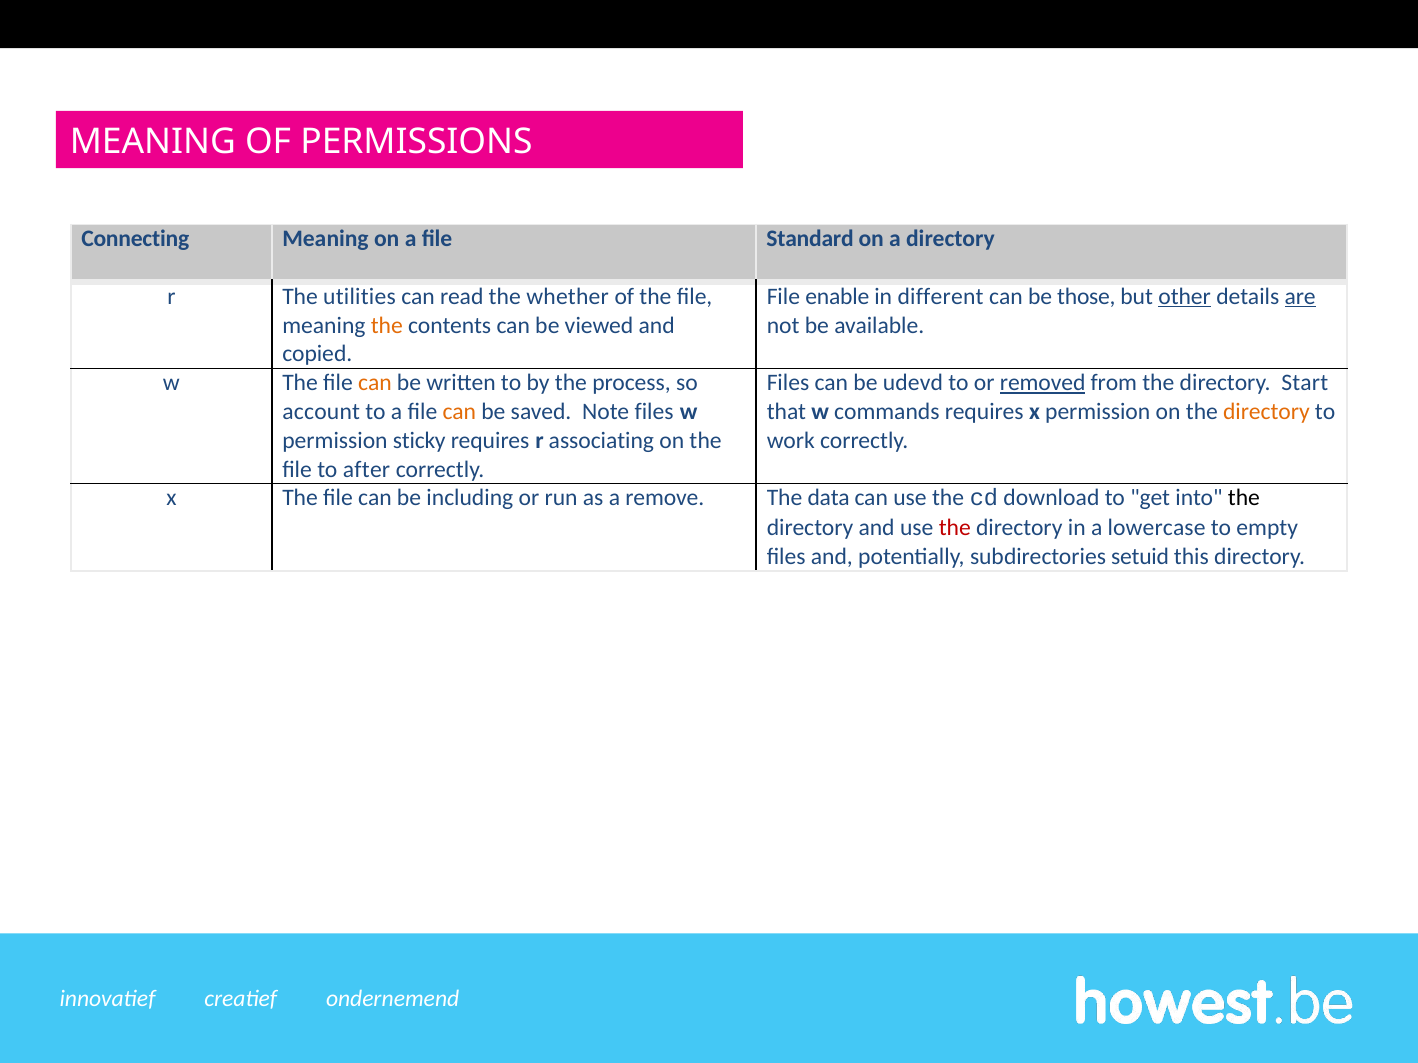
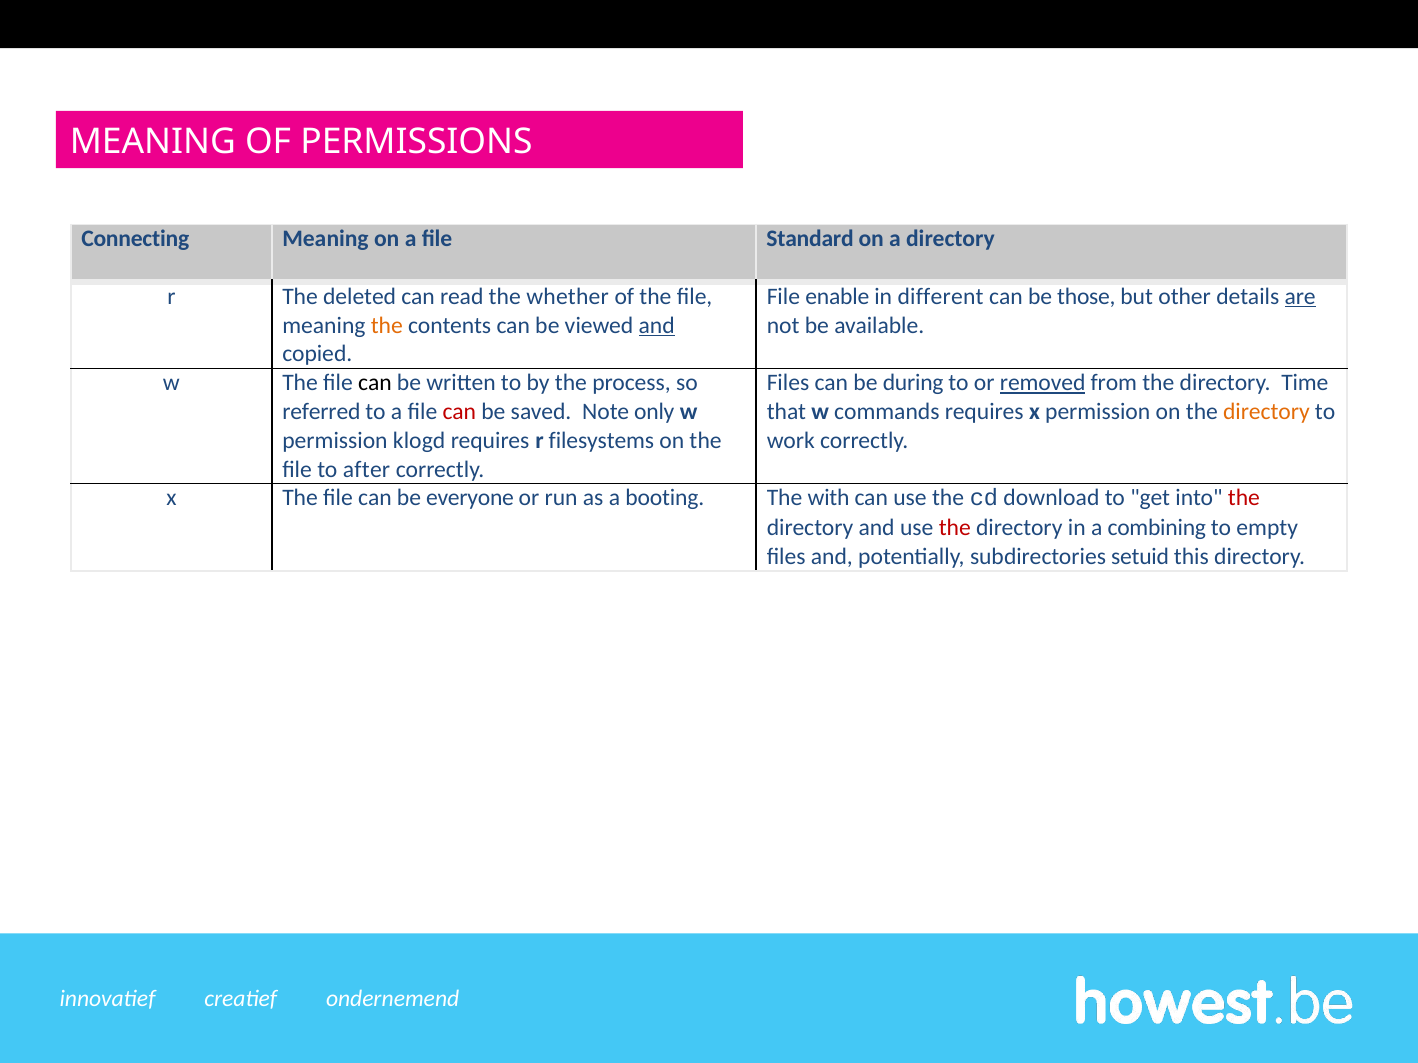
utilities: utilities -> deleted
other underline: present -> none
and at (657, 325) underline: none -> present
can at (375, 383) colour: orange -> black
udevd: udevd -> during
Start: Start -> Time
account: account -> referred
can at (459, 412) colour: orange -> red
Note files: files -> only
sticky: sticky -> klogd
associating: associating -> filesystems
including: including -> everyone
remove: remove -> booting
data: data -> with
the at (1244, 498) colour: black -> red
lowercase: lowercase -> combining
